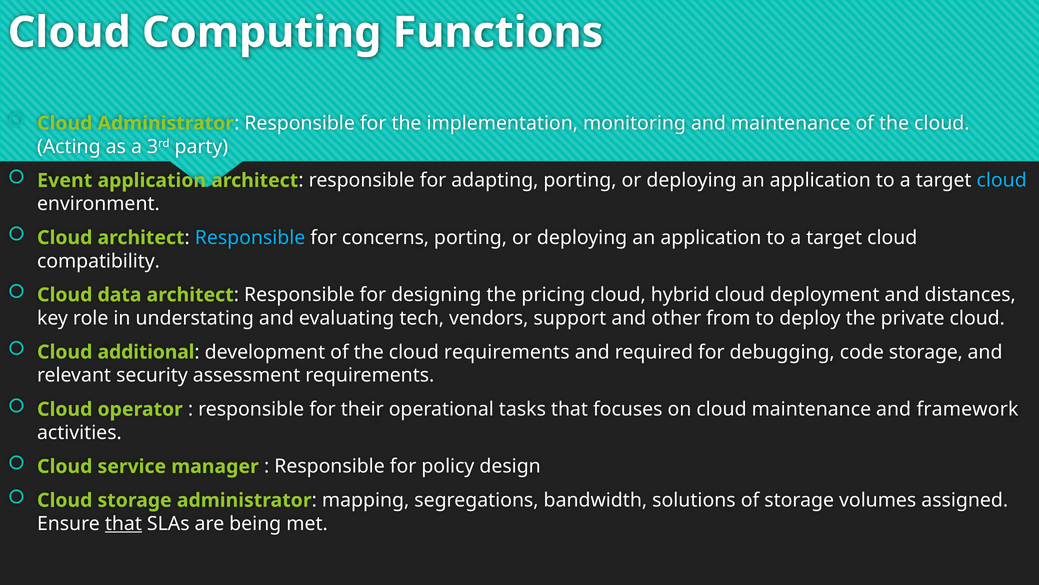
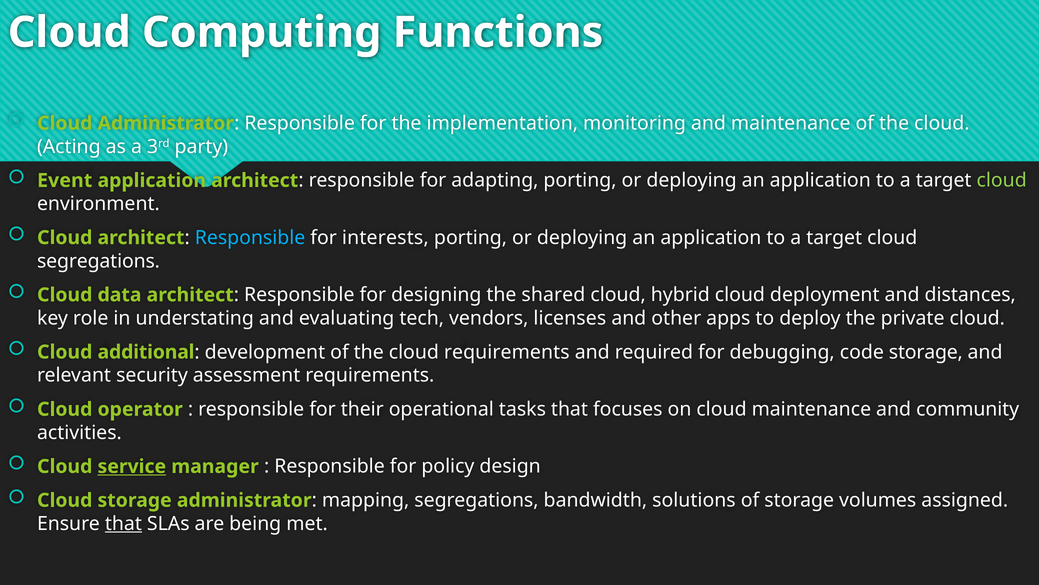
cloud at (1002, 180) colour: light blue -> light green
concerns: concerns -> interests
compatibility at (98, 261): compatibility -> segregations
pricing: pricing -> shared
support: support -> licenses
from: from -> apps
framework: framework -> community
service underline: none -> present
